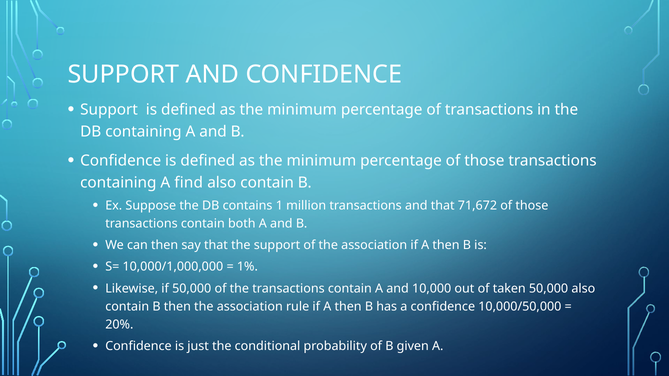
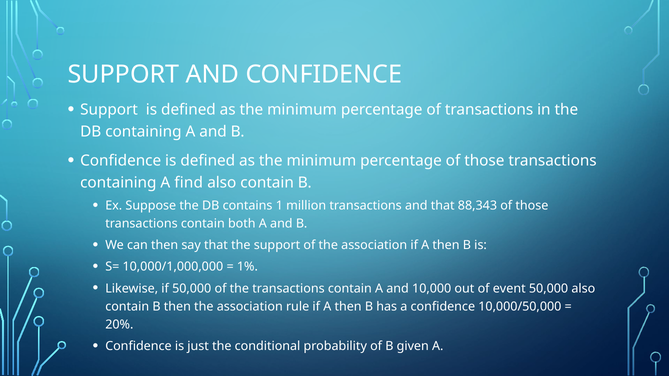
71,672: 71,672 -> 88,343
taken: taken -> event
